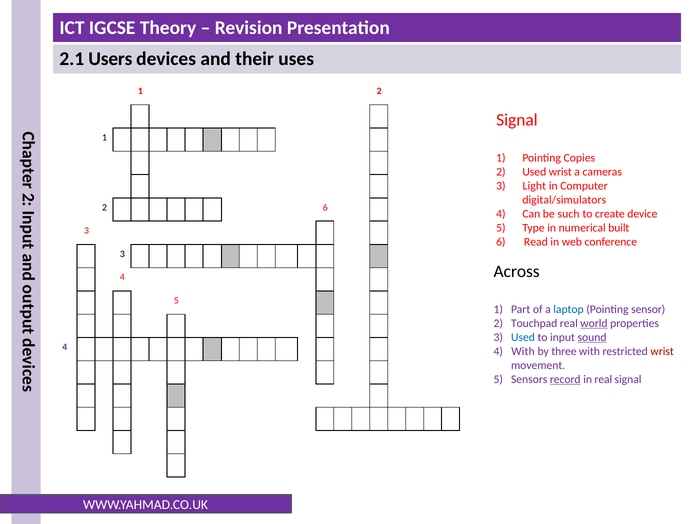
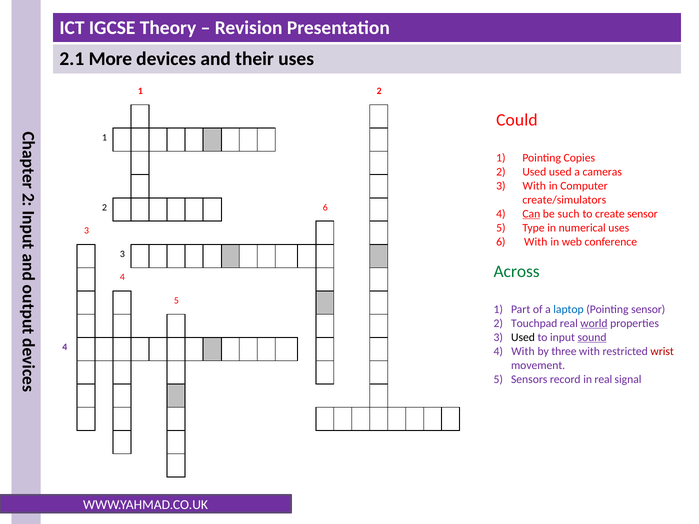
Users: Users -> More
Signal at (517, 120): Signal -> Could
Used wrist: wrist -> used
3 Light: Light -> With
digital/simulators: digital/simulators -> create/simulators
Can underline: none -> present
create device: device -> sensor
numerical built: built -> uses
6 Read: Read -> With
Across colour: black -> green
Used at (523, 337) colour: blue -> black
record underline: present -> none
